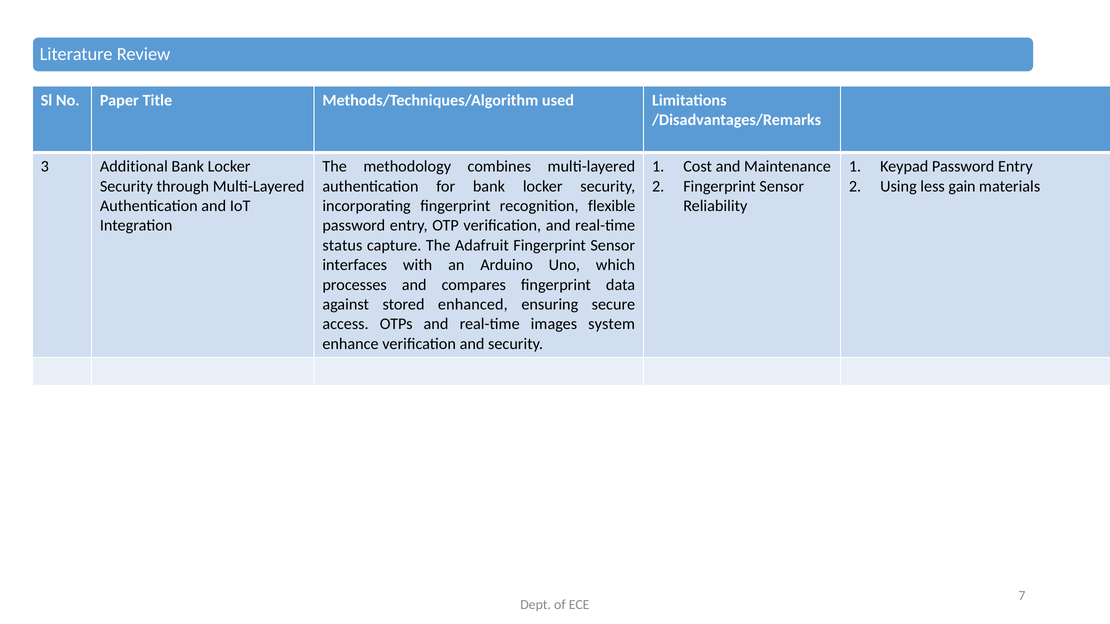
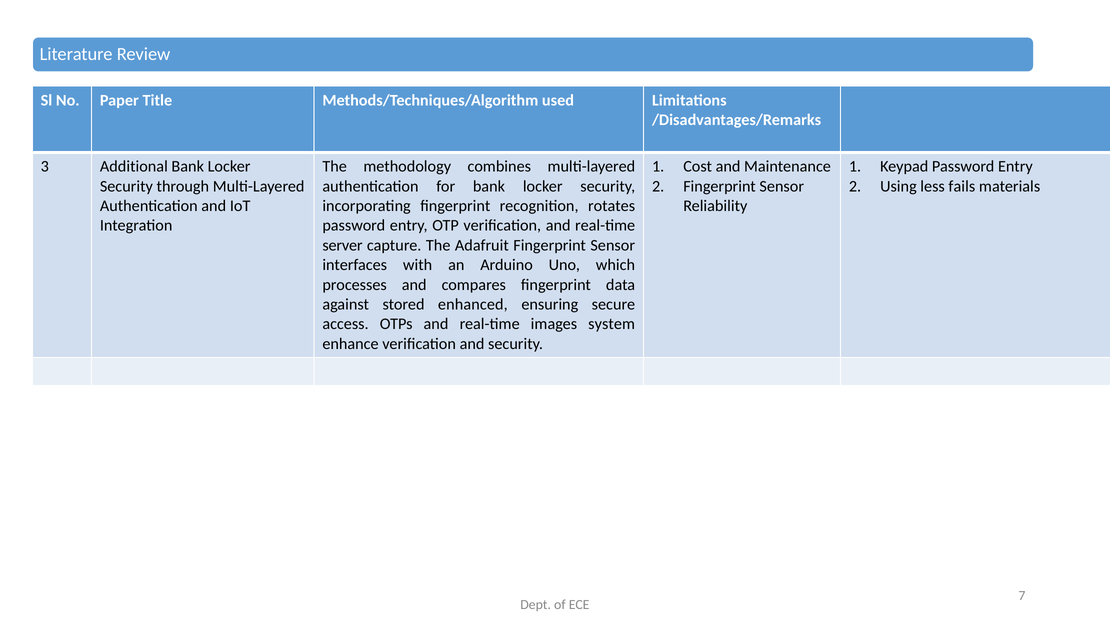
gain: gain -> fails
flexible: flexible -> rotates
status: status -> server
